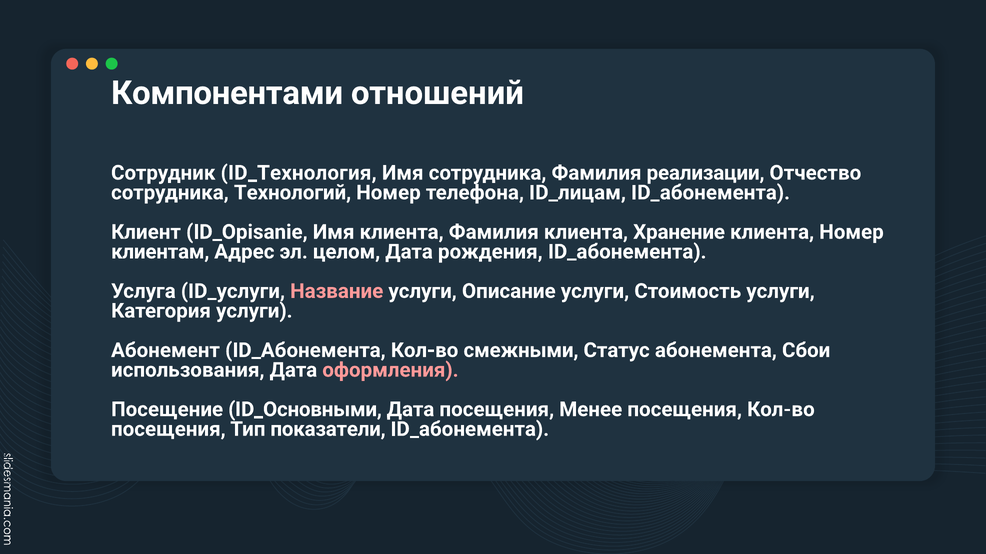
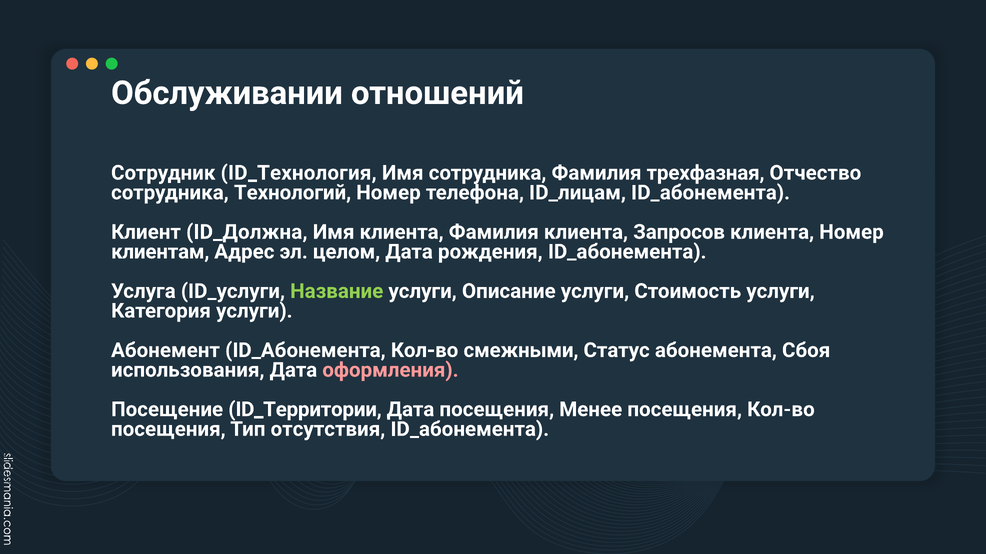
Компонентами: Компонентами -> Обслуживании
реализации: реализации -> трехфазная
ID_Opisanie: ID_Opisanie -> ID_Должна
Хранение: Хранение -> Запросов
Название colour: pink -> light green
Сбои: Сбои -> Сбоя
ID_Основными: ID_Основными -> ID_Территории
показатели: показатели -> отсутствия
